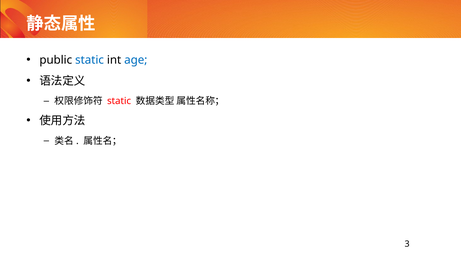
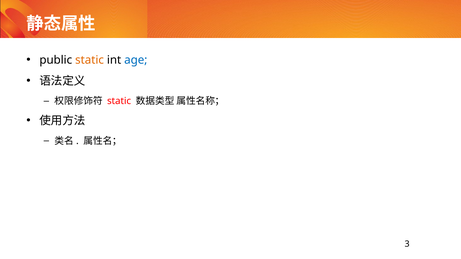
static at (90, 60) colour: blue -> orange
